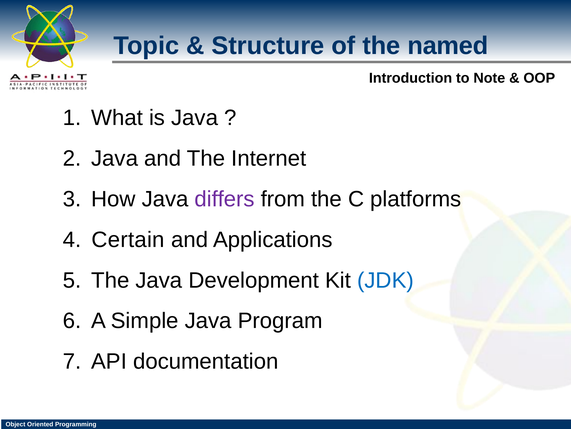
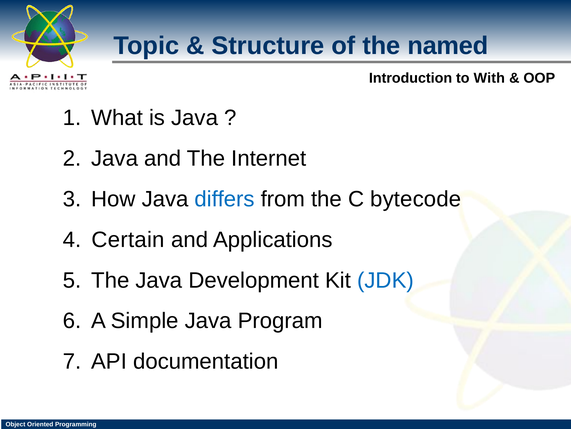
Note: Note -> With
differs colour: purple -> blue
platforms: platforms -> bytecode
